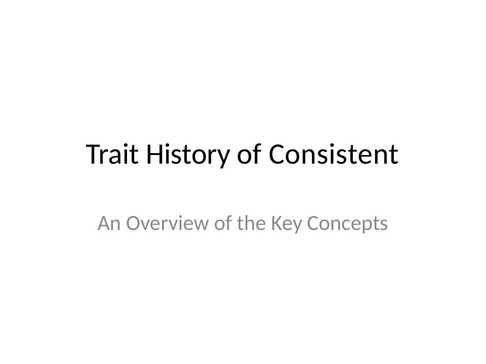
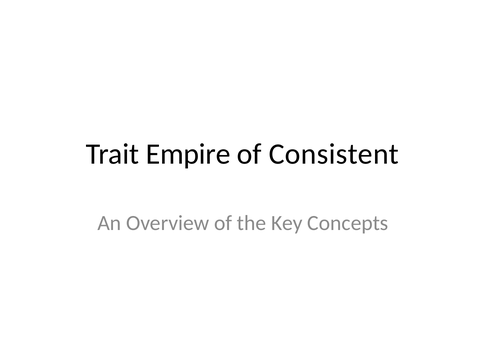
History: History -> Empire
